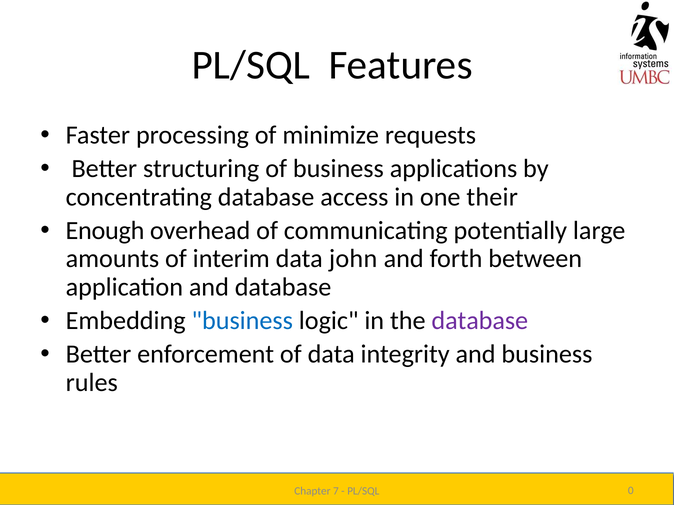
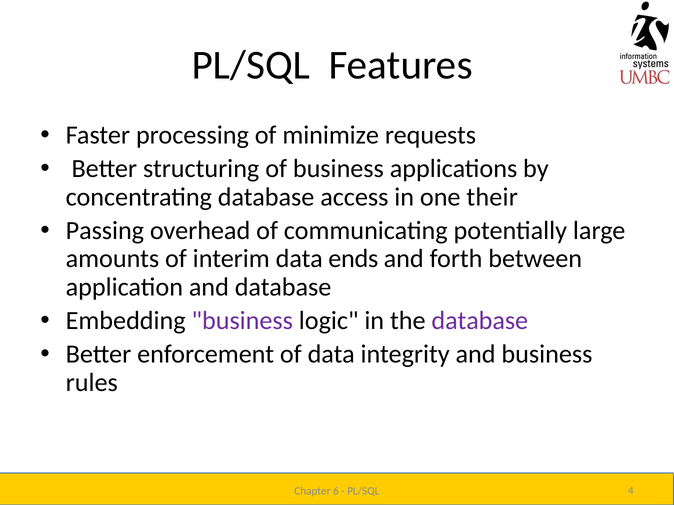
Enough: Enough -> Passing
john: john -> ends
business at (242, 321) colour: blue -> purple
7: 7 -> 6
0: 0 -> 4
